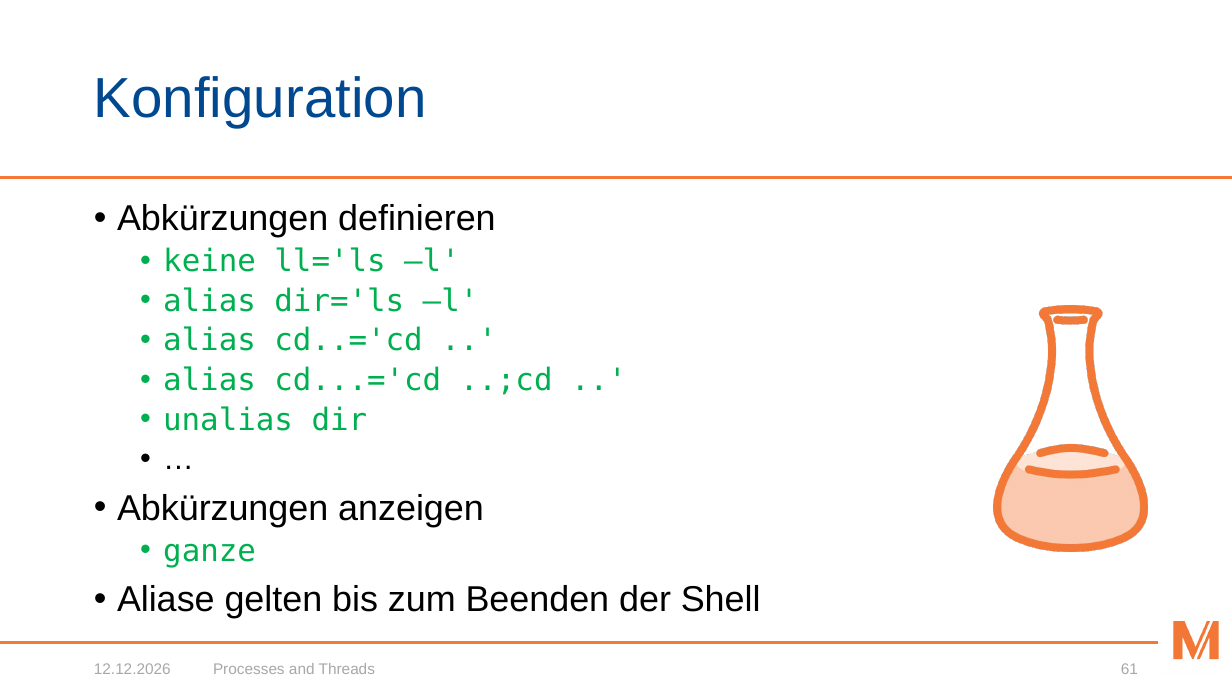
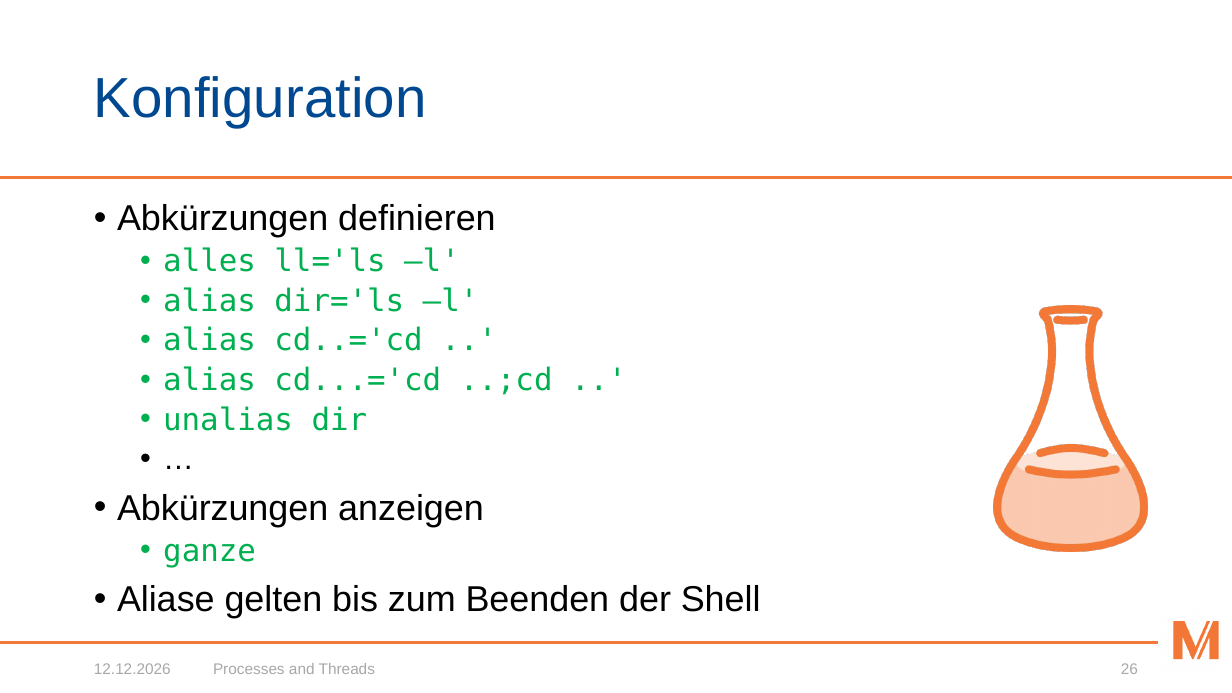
keine: keine -> alles
61: 61 -> 26
